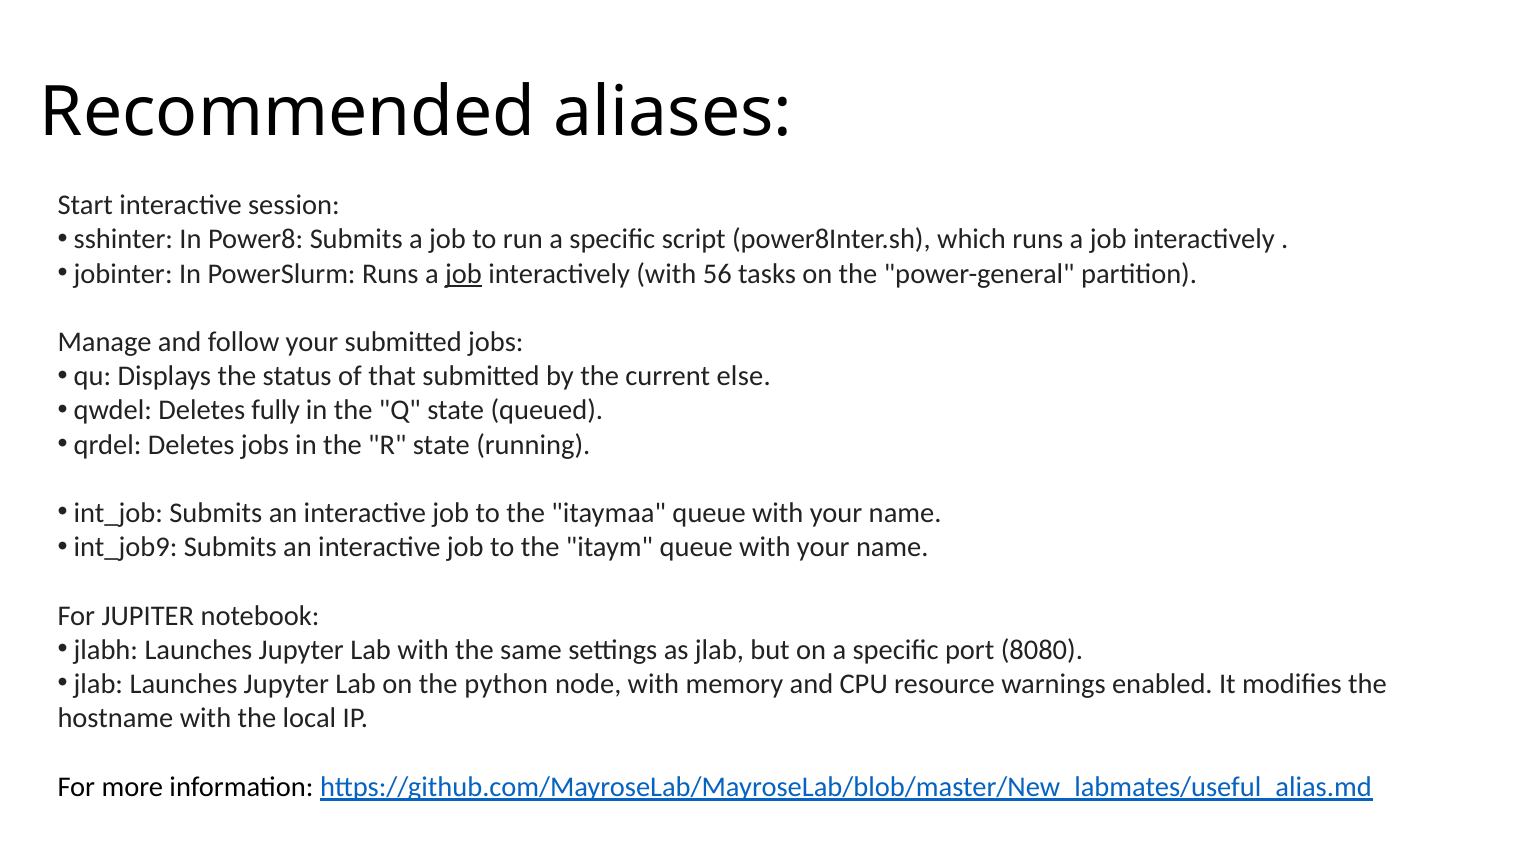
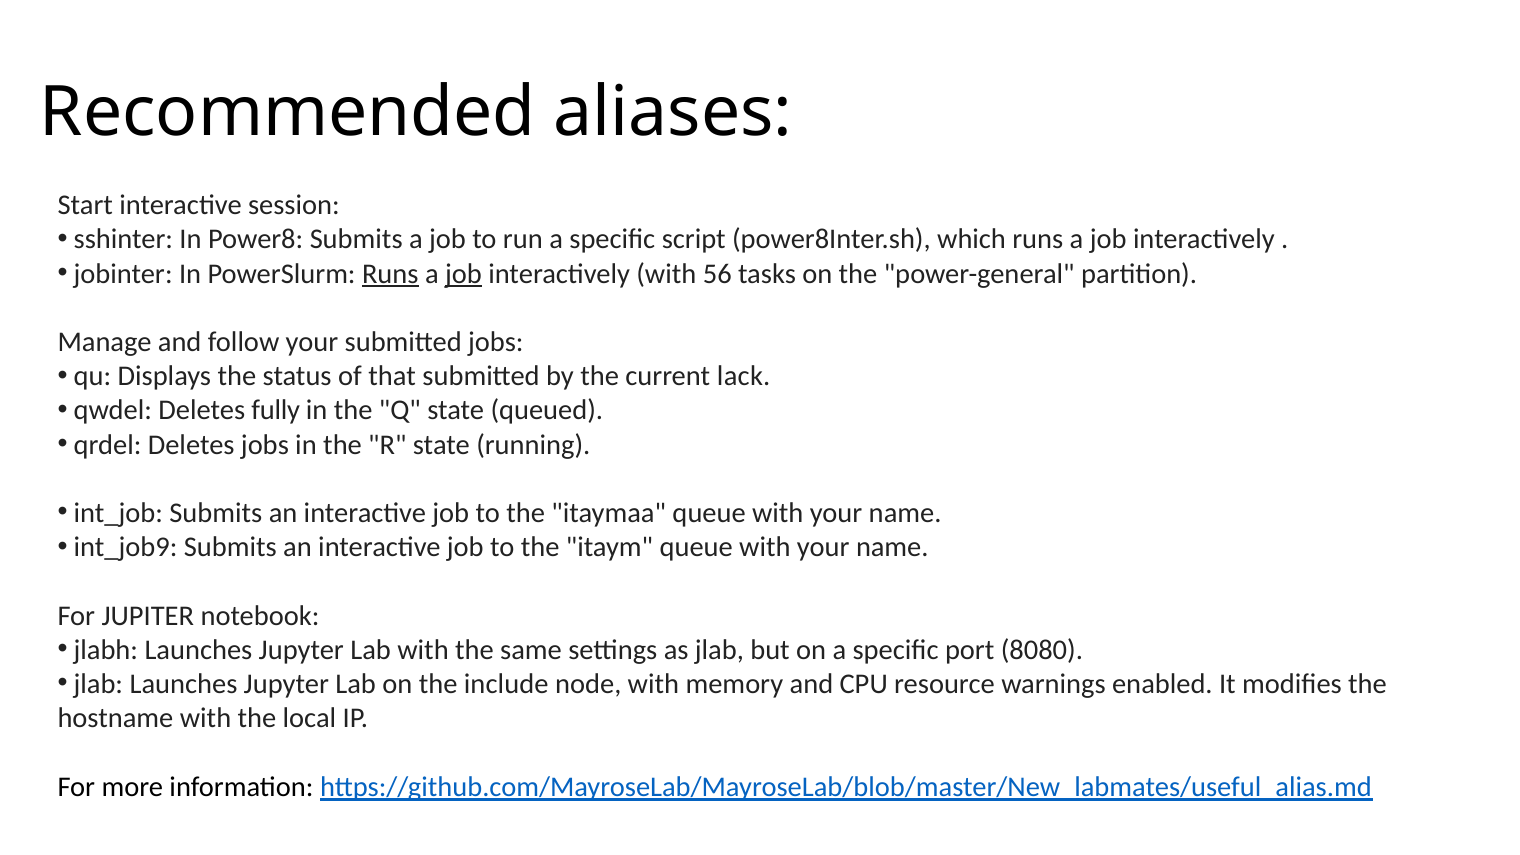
Runs at (390, 274) underline: none -> present
else: else -> lack
python: python -> include
